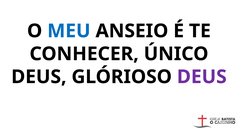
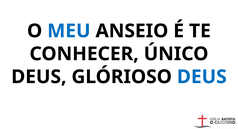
DEUS at (202, 77) colour: purple -> blue
